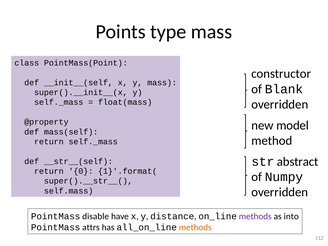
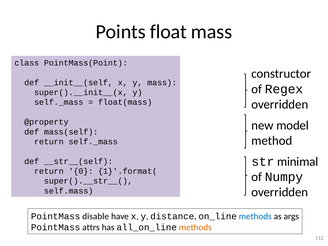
type: type -> float
Blank: Blank -> Regex
abstract: abstract -> minimal
methods at (255, 216) colour: purple -> blue
into: into -> args
